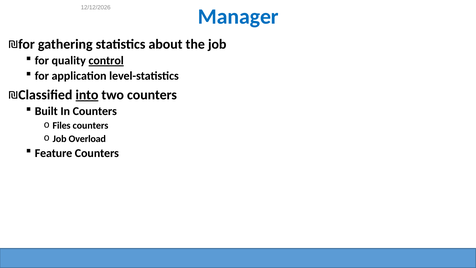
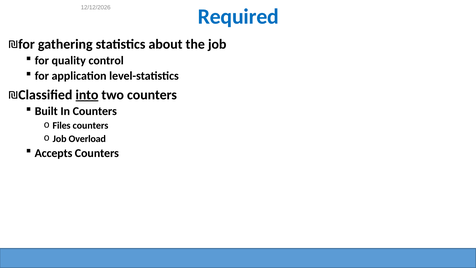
Manager: Manager -> Required
control underline: present -> none
Feature: Feature -> Accepts
